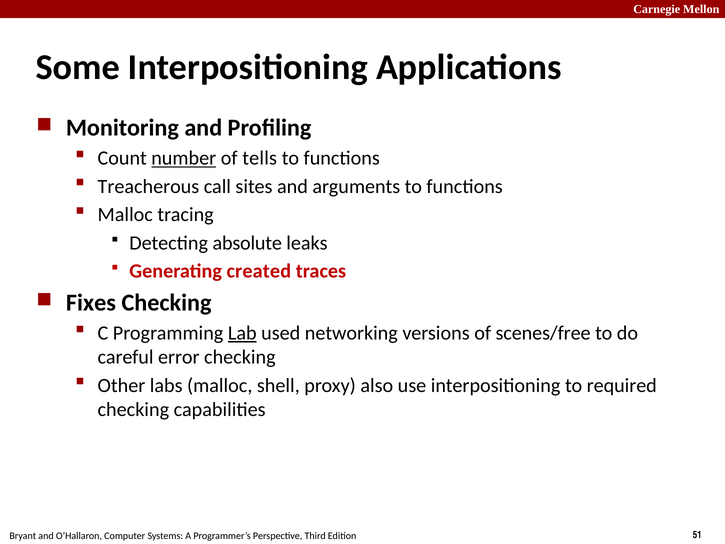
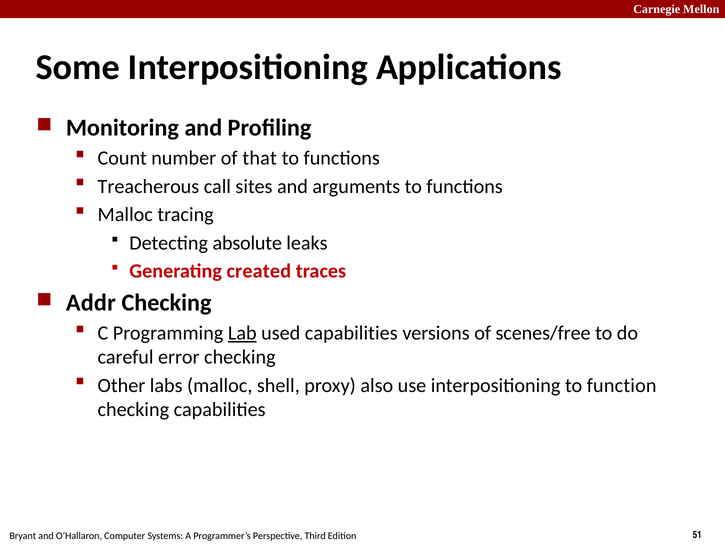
number underline: present -> none
tells: tells -> that
Fixes: Fixes -> Addr
used networking: networking -> capabilities
required: required -> function
